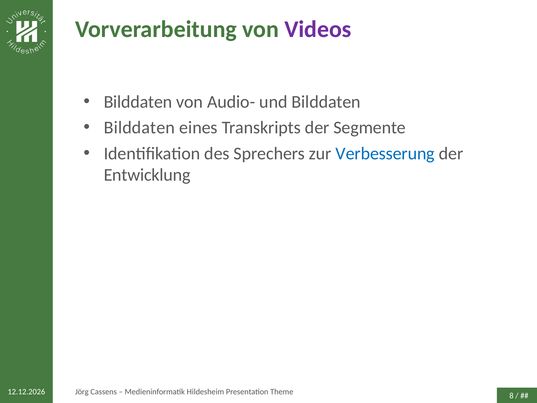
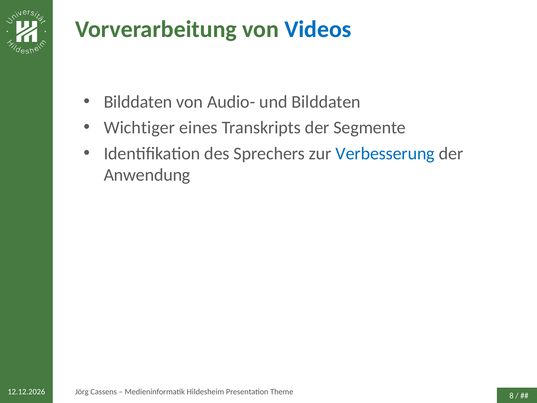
Videos colour: purple -> blue
Bilddaten at (139, 128): Bilddaten -> Wichtiger
Entwicklung: Entwicklung -> Anwendung
